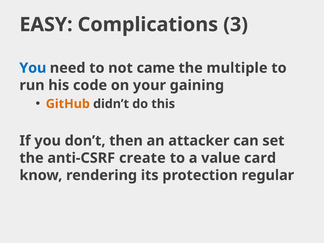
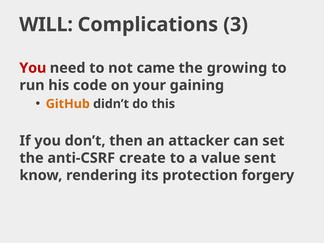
EASY: EASY -> WILL
You at (33, 68) colour: blue -> red
multiple: multiple -> growing
card: card -> sent
regular: regular -> forgery
